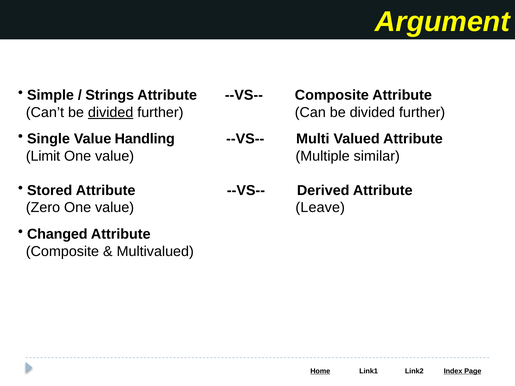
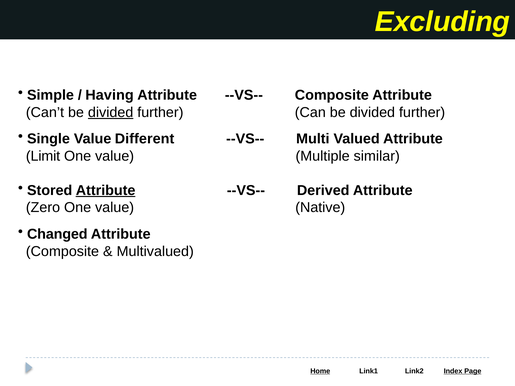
Argument: Argument -> Excluding
Strings: Strings -> Having
Handling: Handling -> Different
Attribute at (106, 191) underline: none -> present
Leave: Leave -> Native
